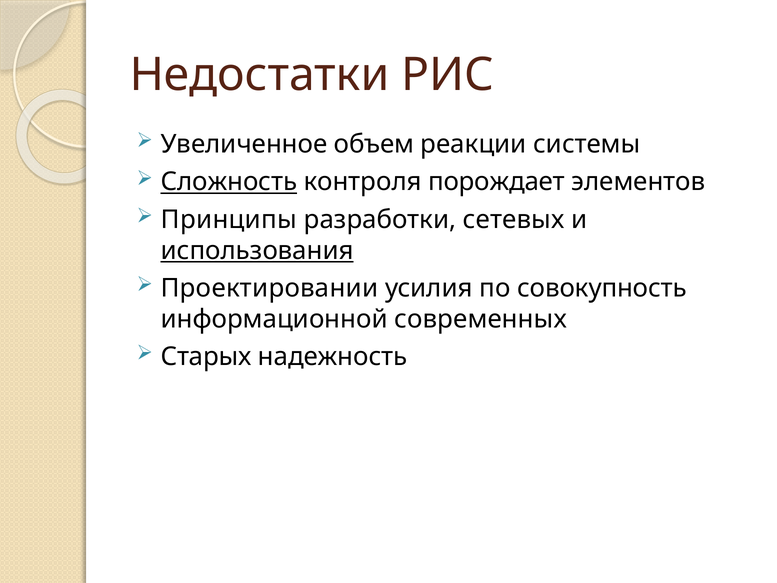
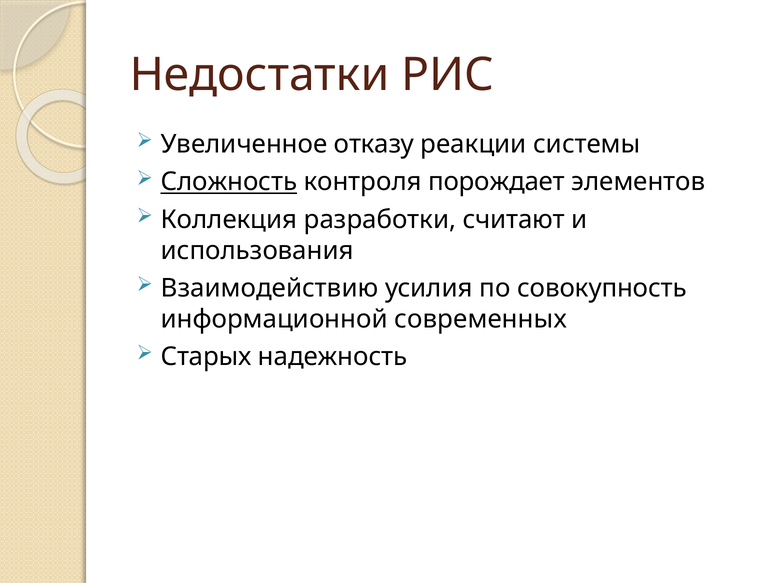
объем: объем -> отказу
Принципы: Принципы -> Коллекция
сетевых: сетевых -> считают
использования underline: present -> none
Проектировании: Проектировании -> Взаимодействию
